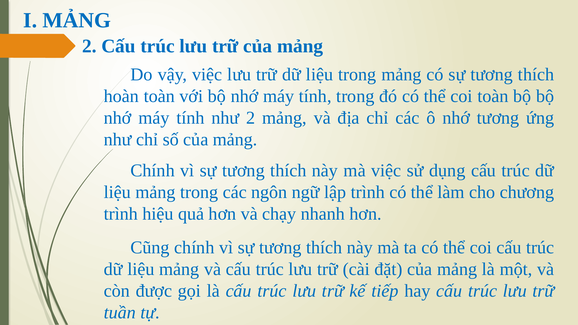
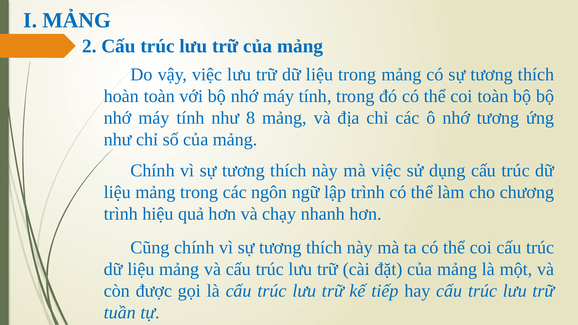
như 2: 2 -> 8
